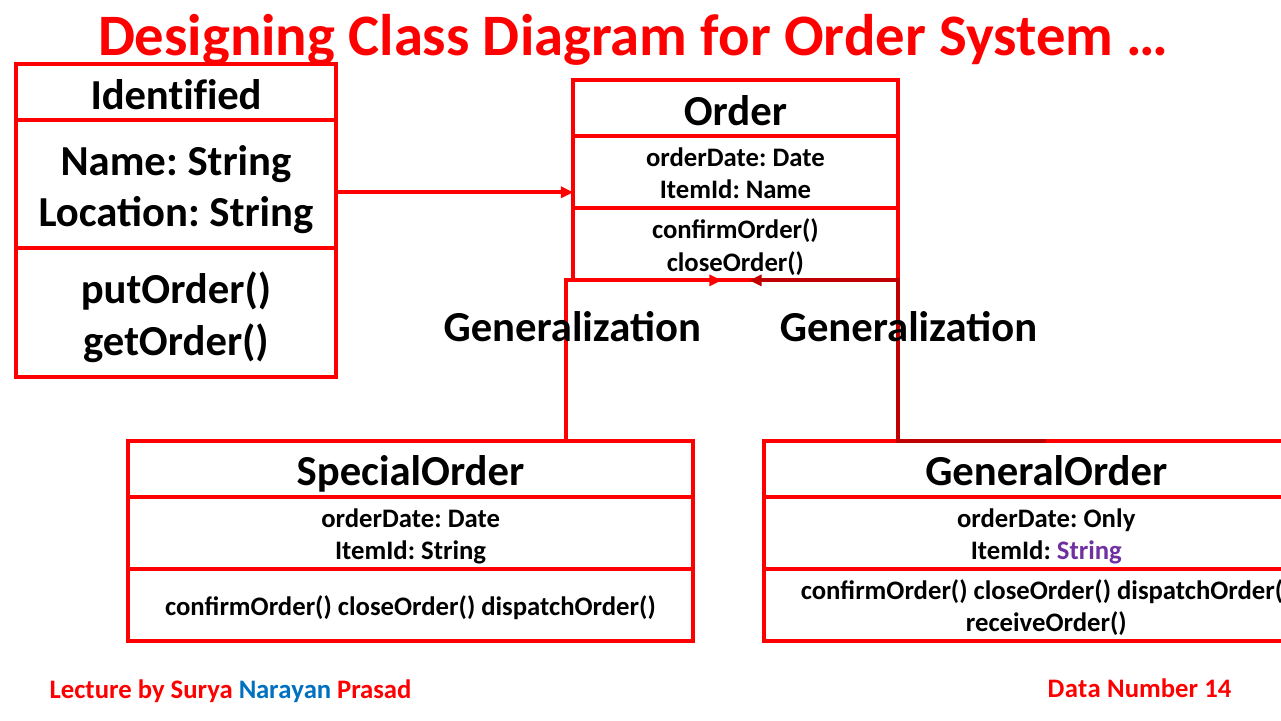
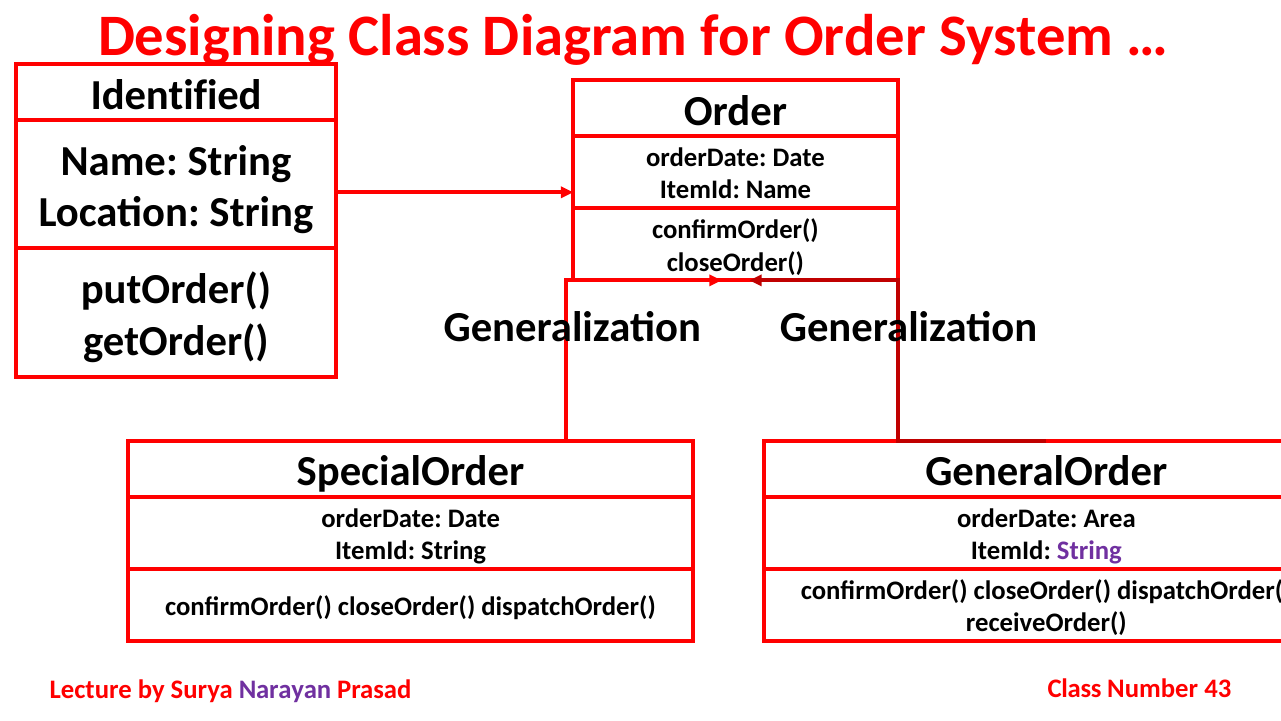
Only: Only -> Area
Narayan colour: blue -> purple
Prasad Data: Data -> Class
14: 14 -> 43
